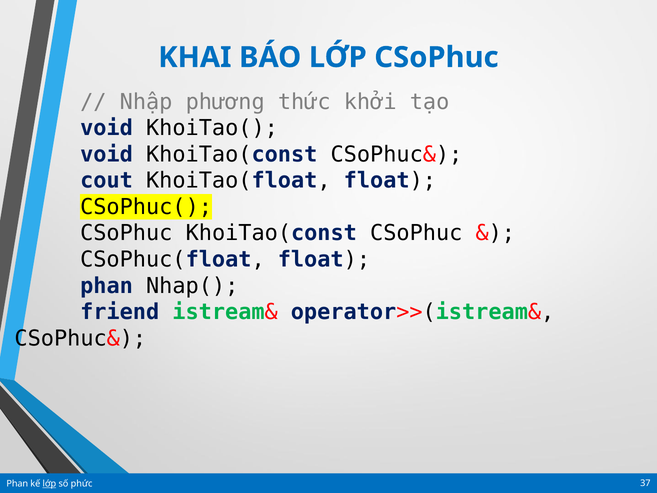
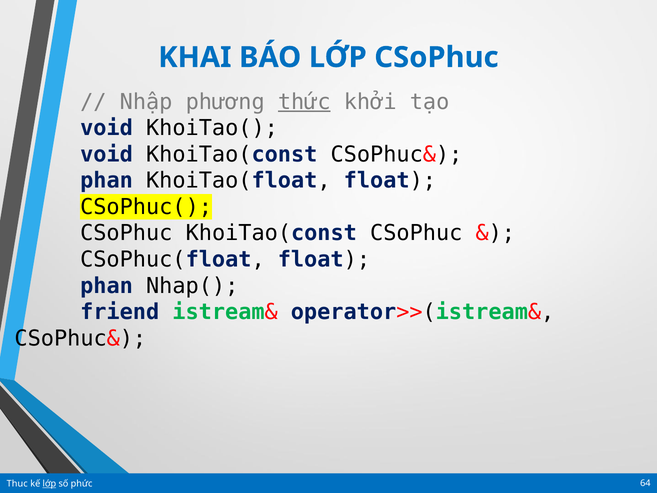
thức underline: none -> present
cout at (107, 181): cout -> phan
Phan at (17, 484): Phan -> Thuc
37: 37 -> 64
